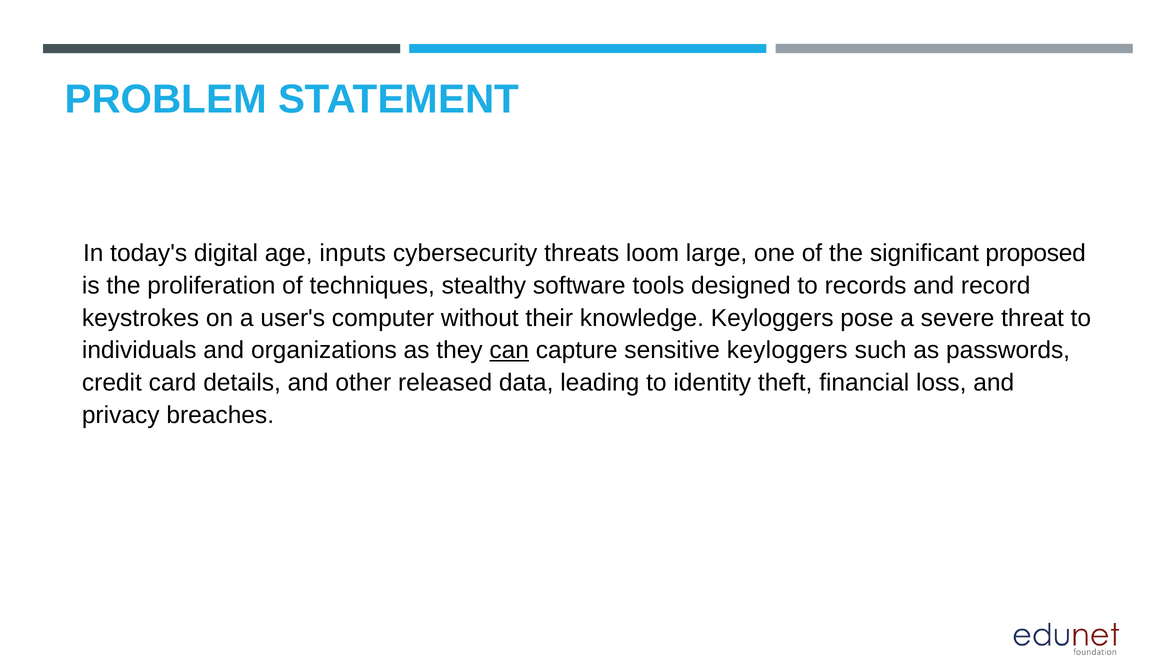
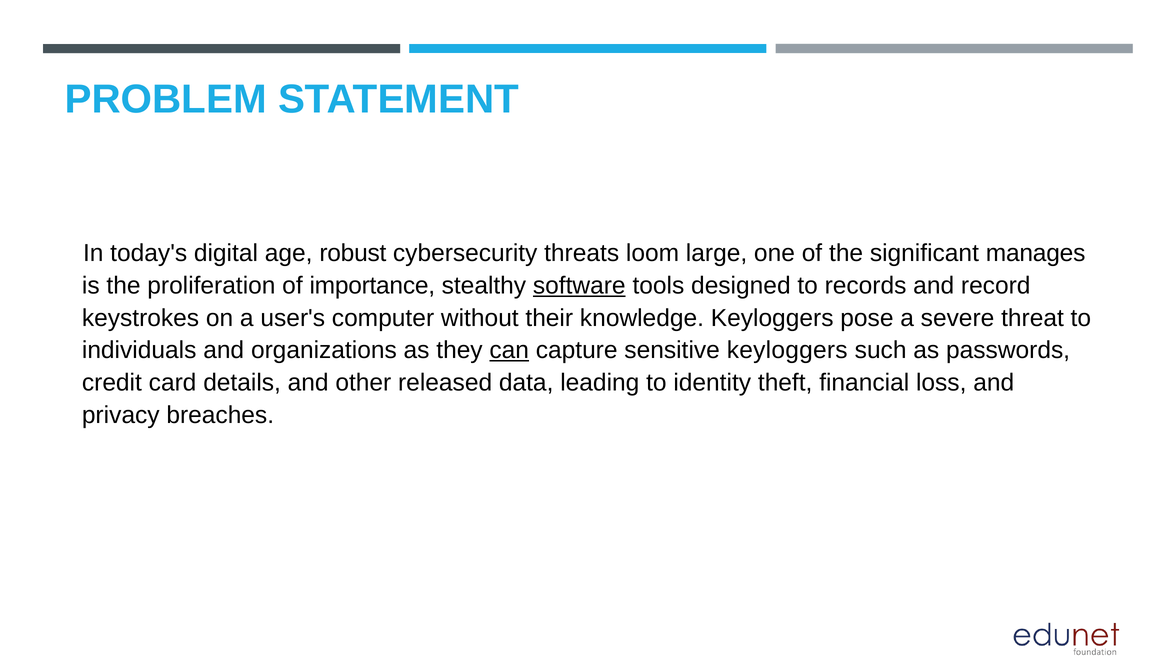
inputs: inputs -> robust
proposed: proposed -> manages
techniques: techniques -> importance
software underline: none -> present
